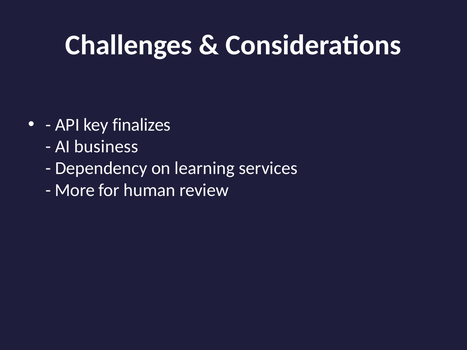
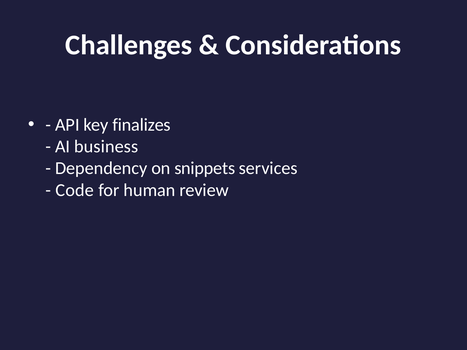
learning: learning -> snippets
More: More -> Code
